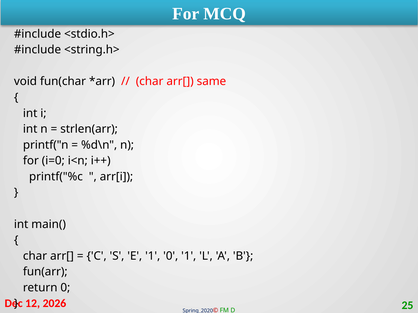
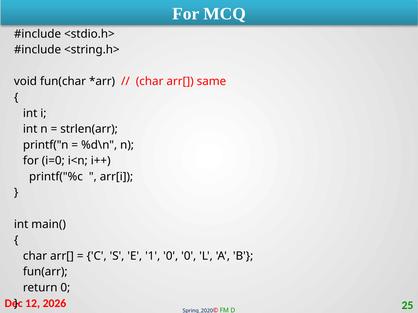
0 1: 1 -> 0
